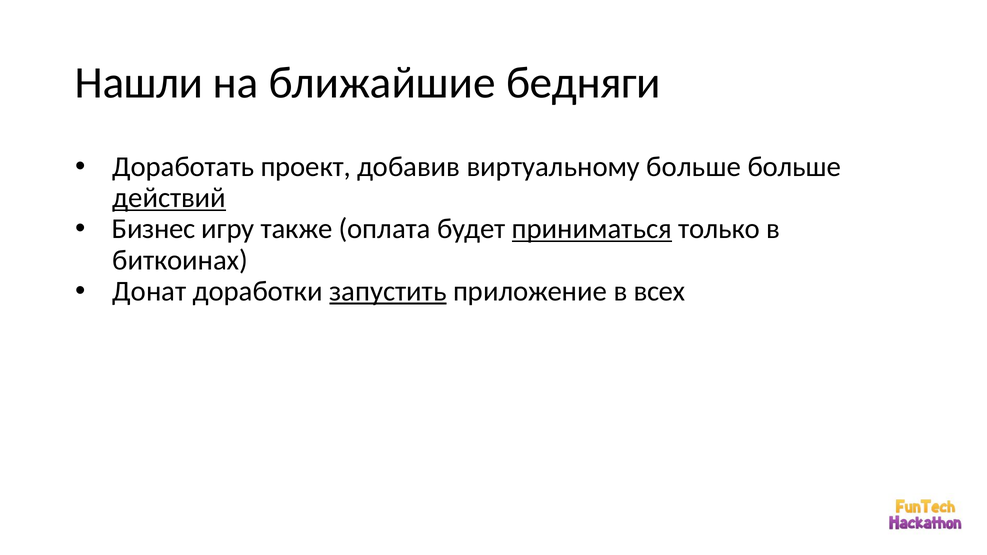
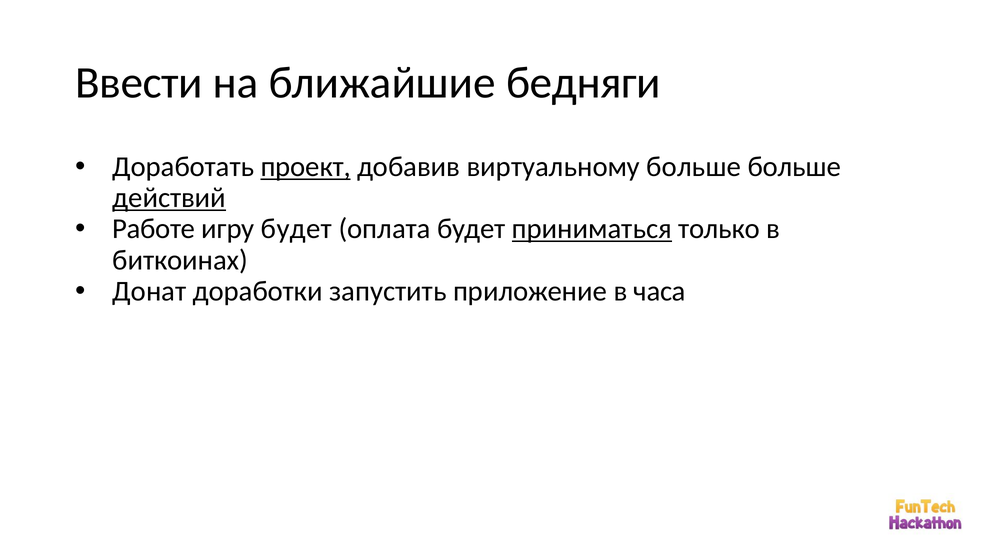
Нашли: Нашли -> Ввести
проект underline: none -> present
Бизнес: Бизнес -> Работе
игру также: также -> будет
запустить underline: present -> none
всех: всех -> часа
